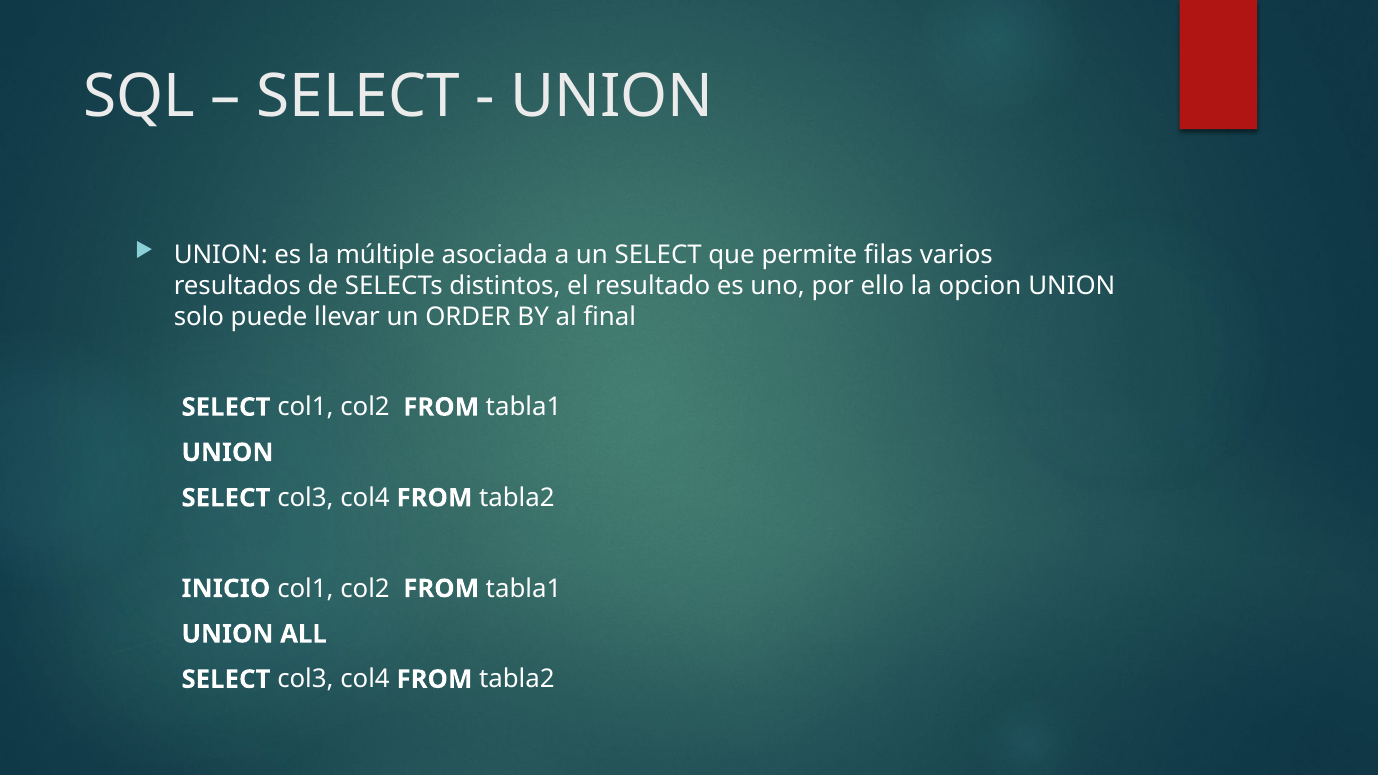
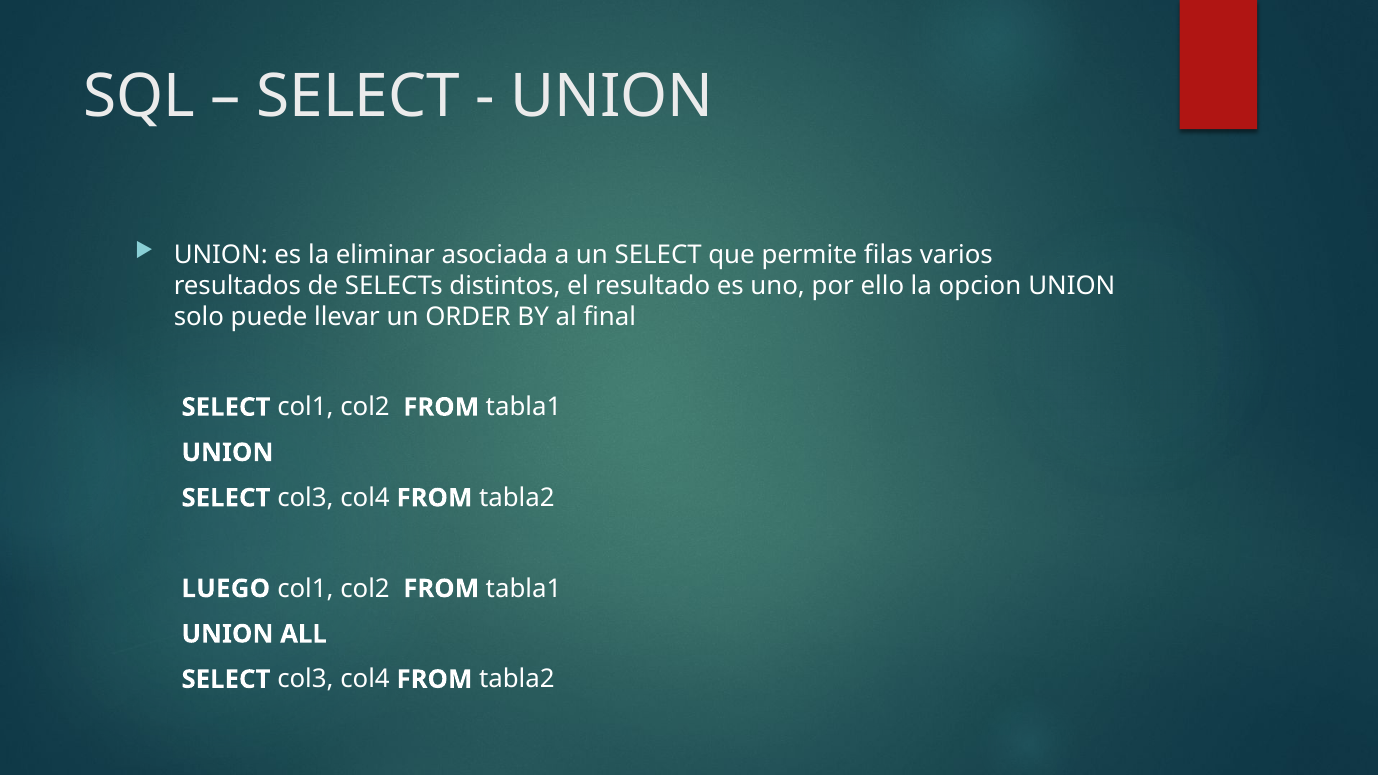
múltiple: múltiple -> eliminar
INICIO: INICIO -> LUEGO
